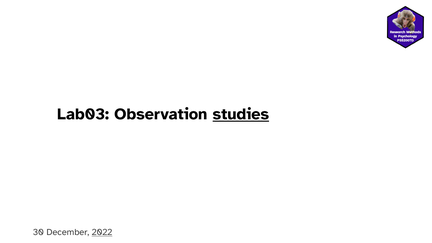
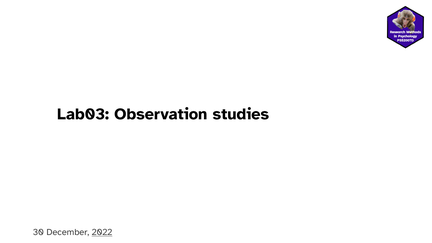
studies underline: present -> none
